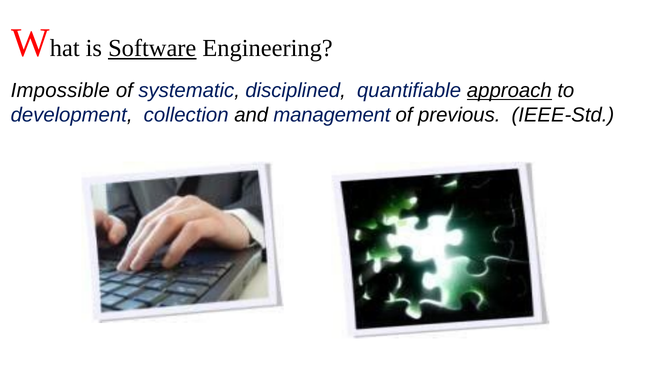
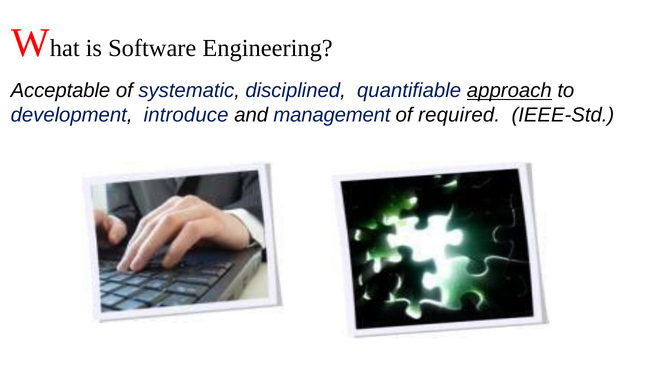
Software underline: present -> none
Impossible: Impossible -> Acceptable
collection: collection -> introduce
previous: previous -> required
